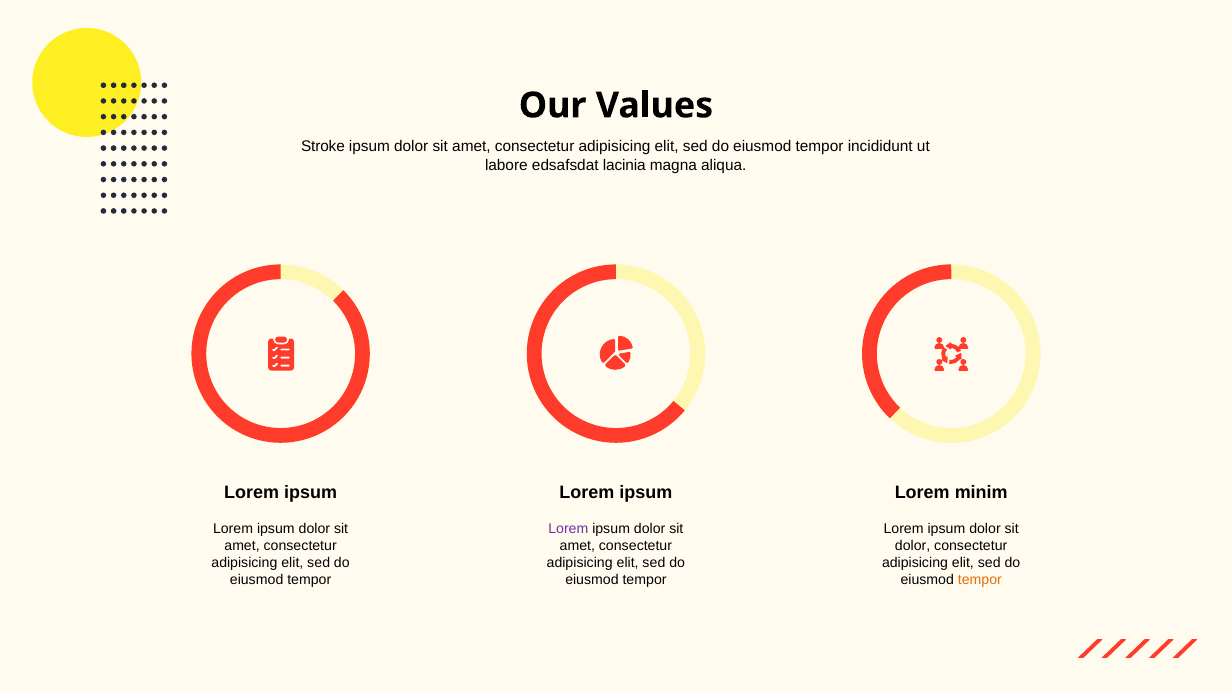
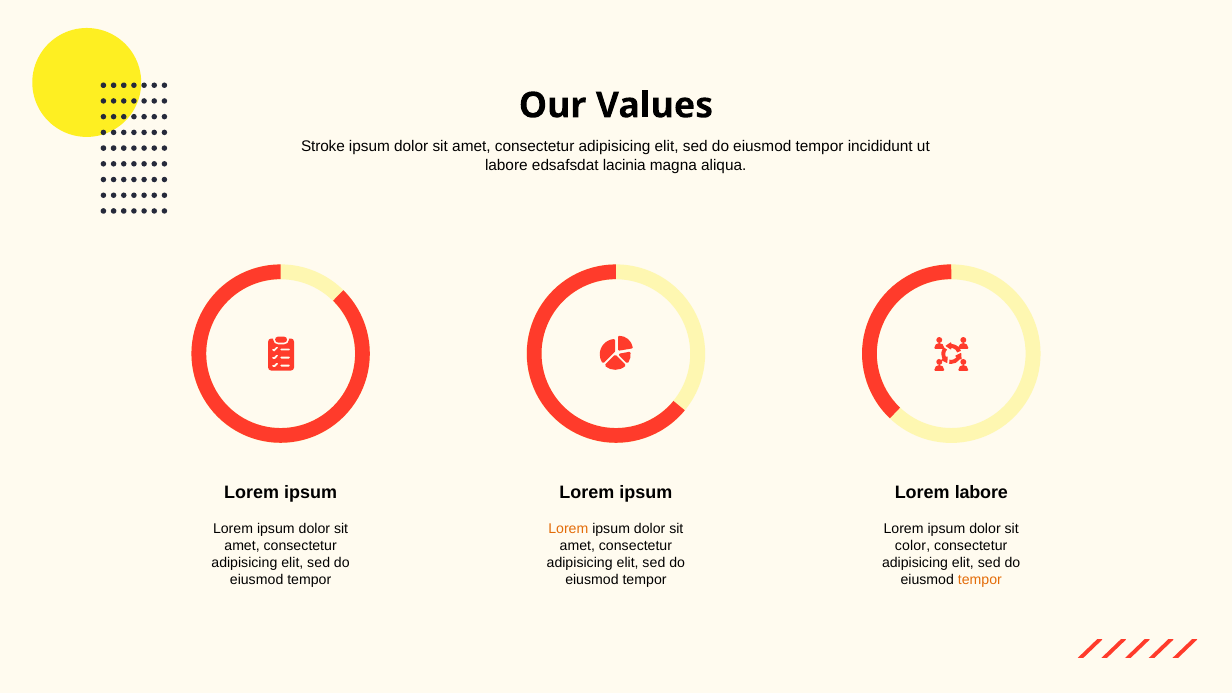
Lorem minim: minim -> labore
Lorem at (568, 529) colour: purple -> orange
dolor at (913, 546): dolor -> color
